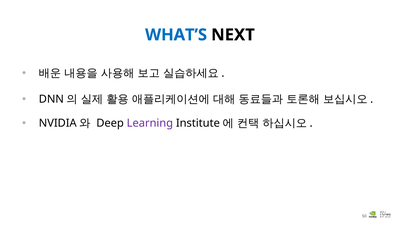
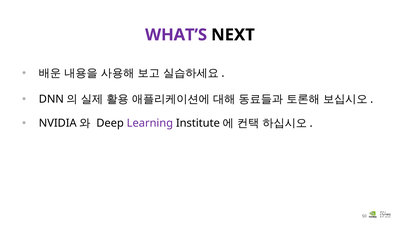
WHAT’S colour: blue -> purple
